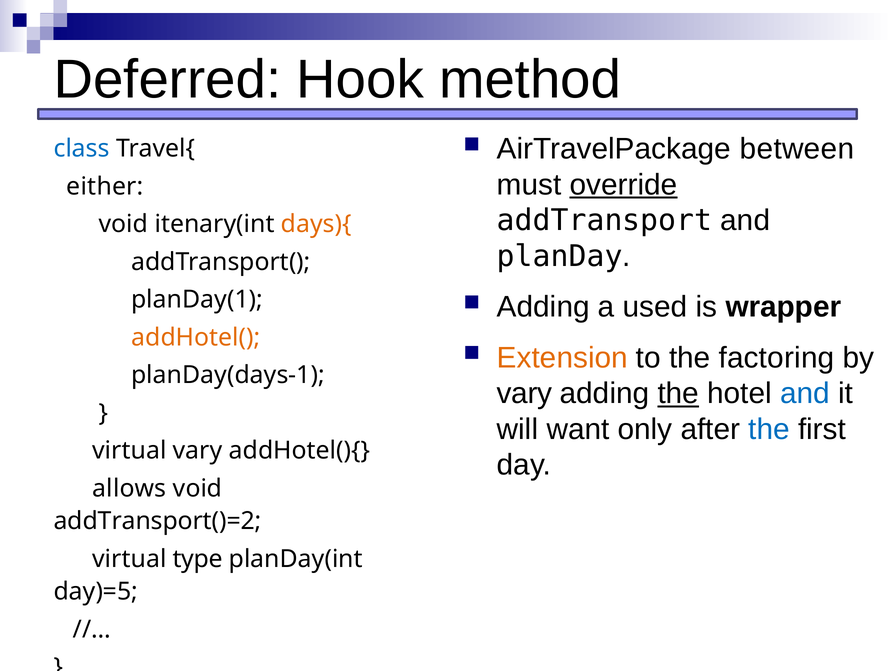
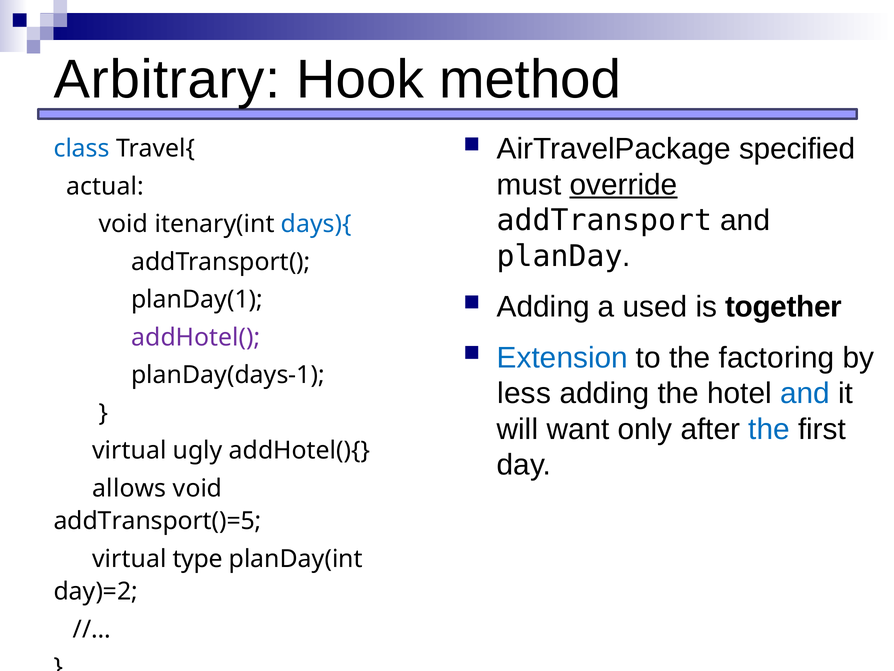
Deferred: Deferred -> Arbitrary
between: between -> specified
either: either -> actual
days){ colour: orange -> blue
wrapper: wrapper -> together
addHotel( colour: orange -> purple
Extension colour: orange -> blue
vary at (524, 393): vary -> less
the at (678, 393) underline: present -> none
virtual vary: vary -> ugly
addTransport()=2: addTransport()=2 -> addTransport()=5
day)=5: day)=5 -> day)=2
